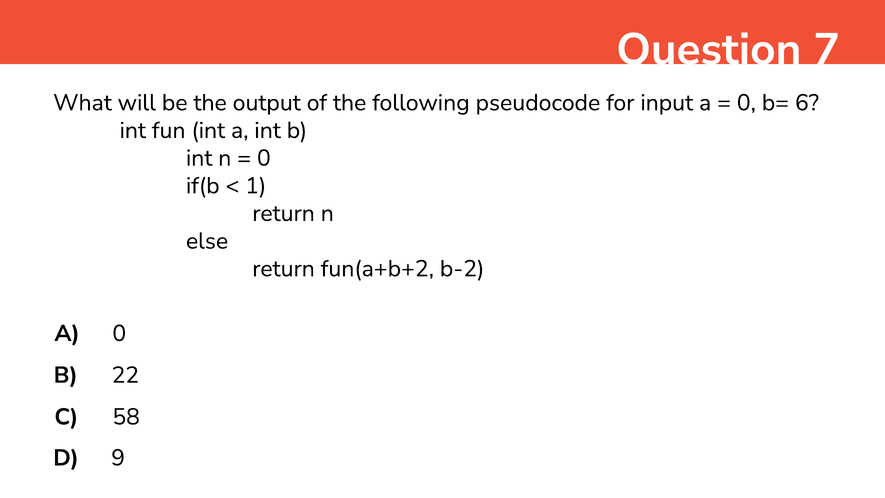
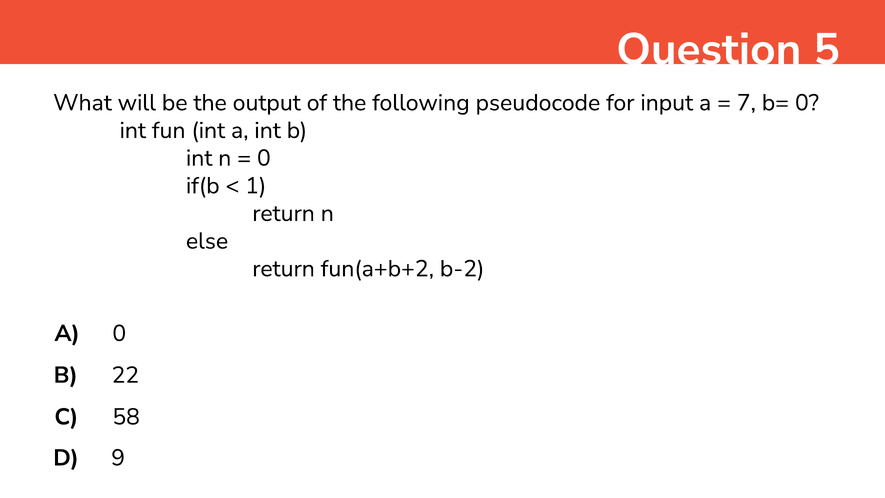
7: 7 -> 5
0 at (746, 103): 0 -> 7
b= 6: 6 -> 0
